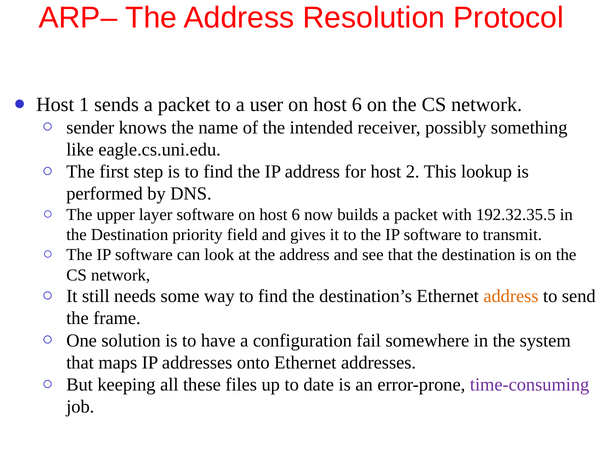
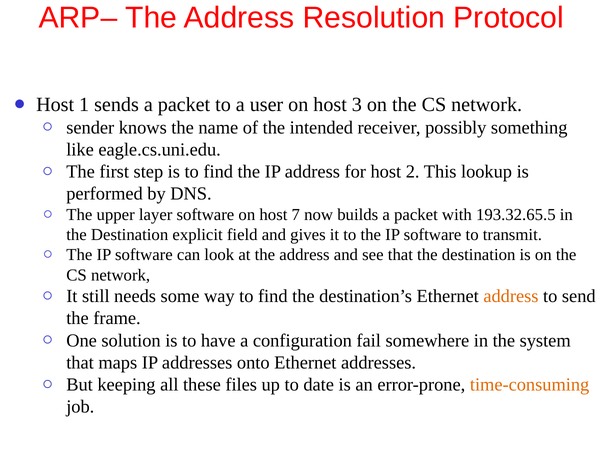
user on host 6: 6 -> 3
software on host 6: 6 -> 7
192.32.35.5: 192.32.35.5 -> 193.32.65.5
priority: priority -> explicit
time-consuming colour: purple -> orange
